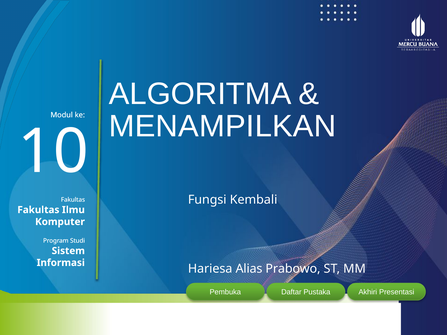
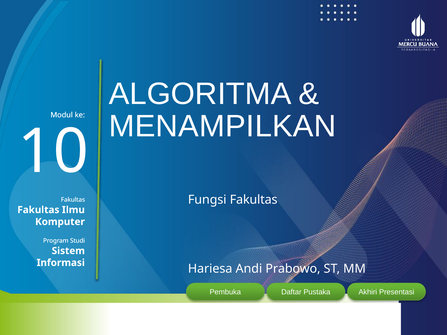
Fungsi Kembali: Kembali -> Fakultas
Alias: Alias -> Andi
